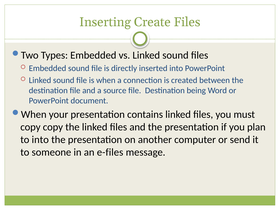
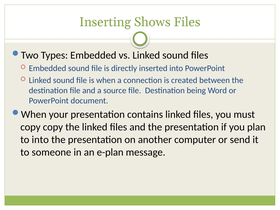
Create: Create -> Shows
e-files: e-files -> e-plan
